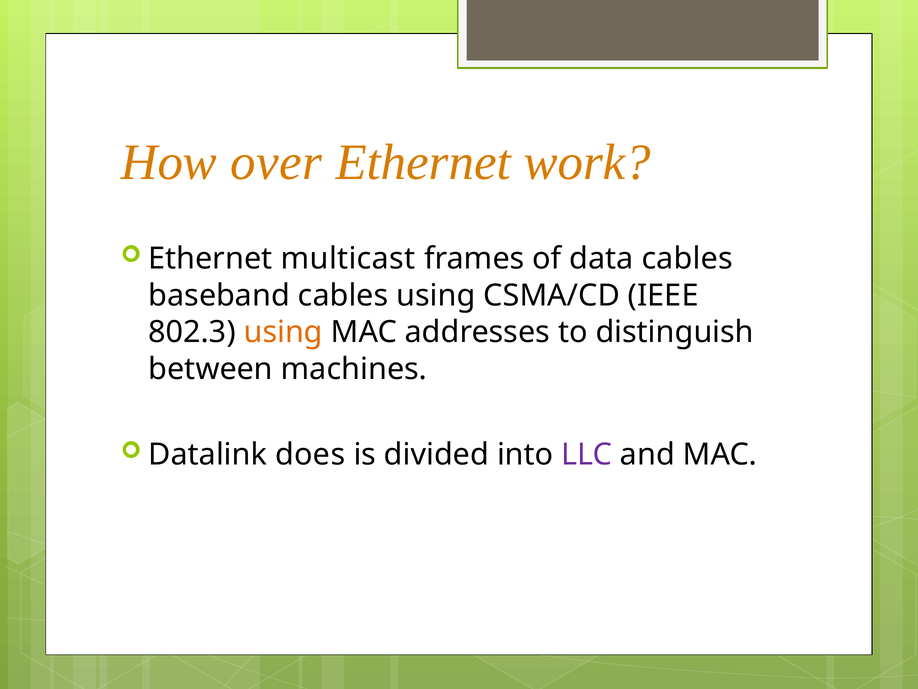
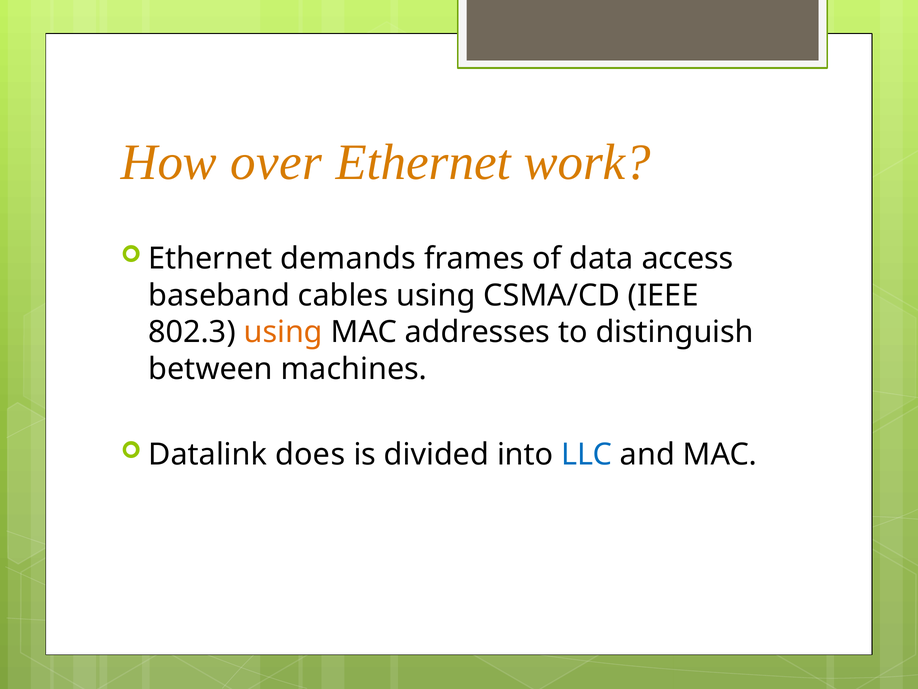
multicast: multicast -> demands
data cables: cables -> access
LLC colour: purple -> blue
